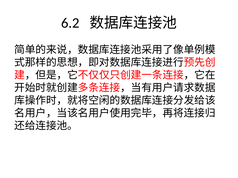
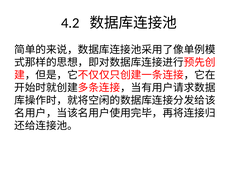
6.2: 6.2 -> 4.2
